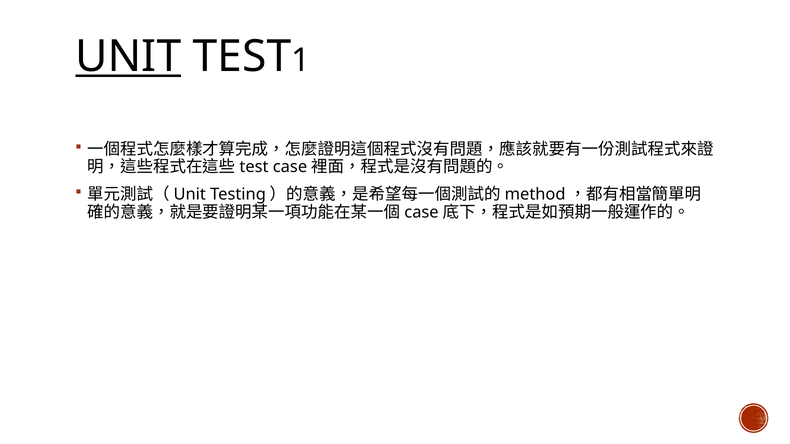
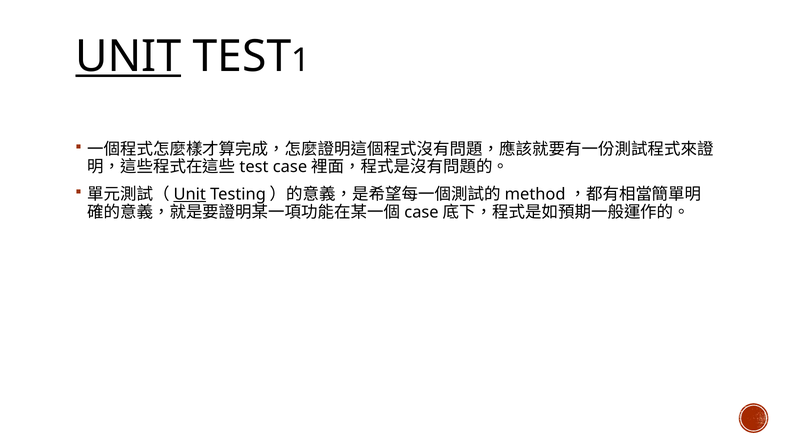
Unit at (190, 195) underline: none -> present
